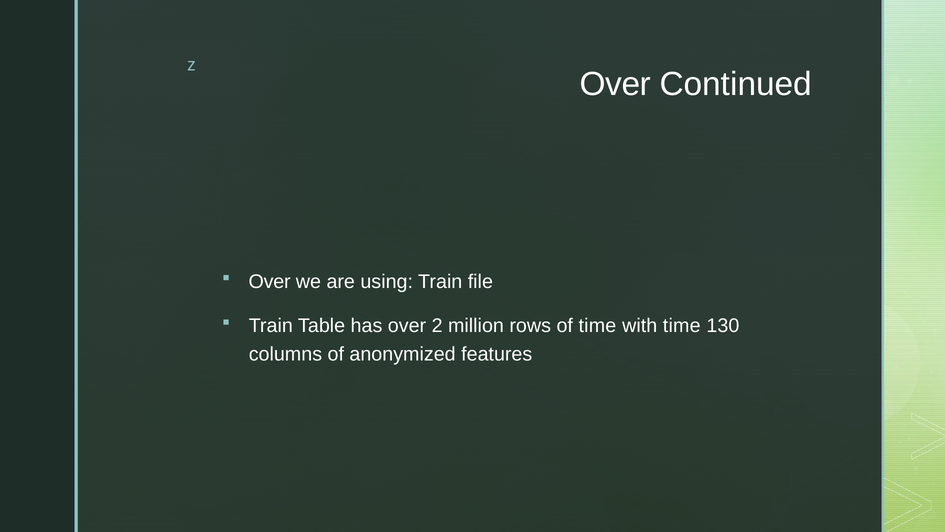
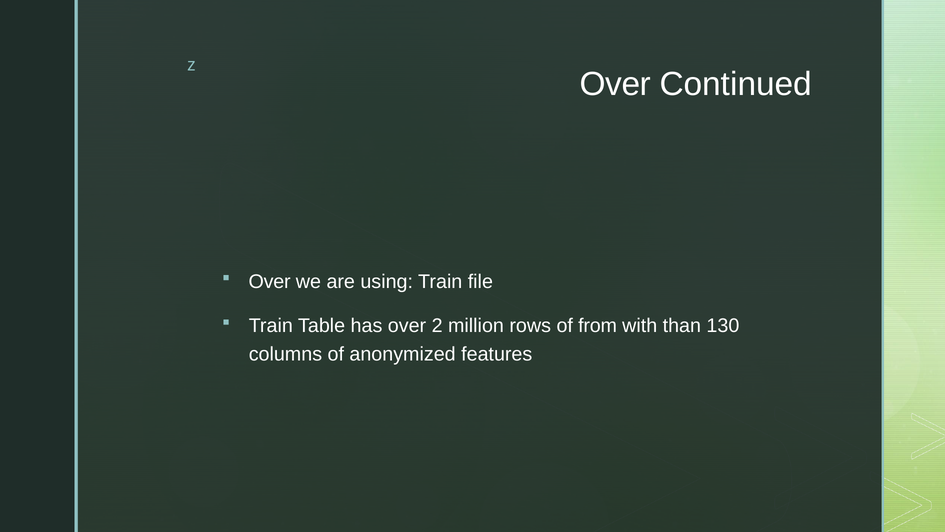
of time: time -> from
with time: time -> than
